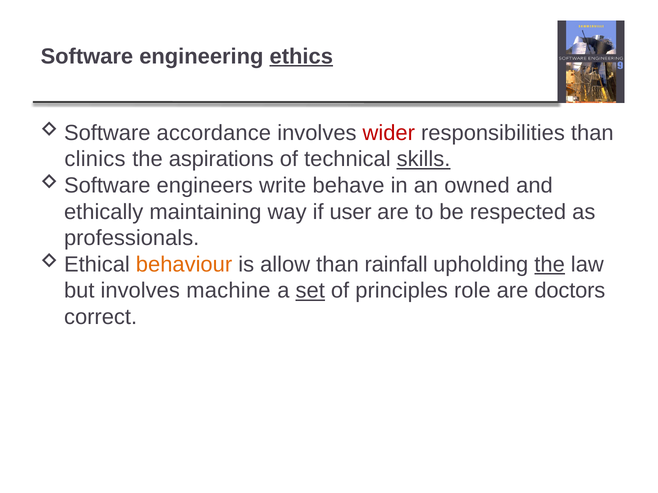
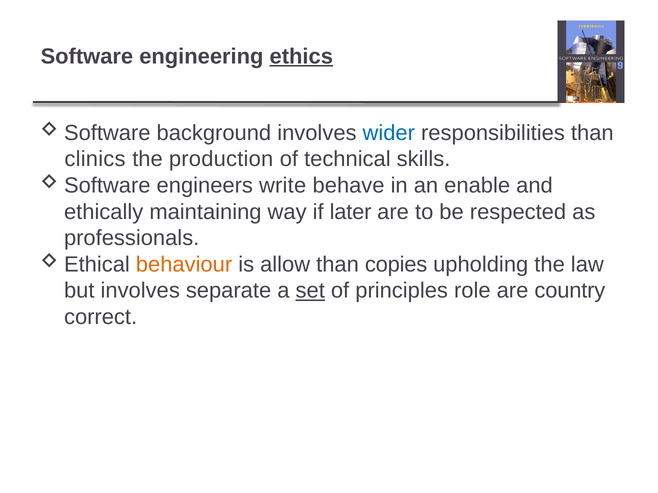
accordance: accordance -> background
wider colour: red -> blue
aspirations: aspirations -> production
skills underline: present -> none
owned: owned -> enable
user: user -> later
rainfall: rainfall -> copies
the at (550, 265) underline: present -> none
machine: machine -> separate
doctors: doctors -> country
